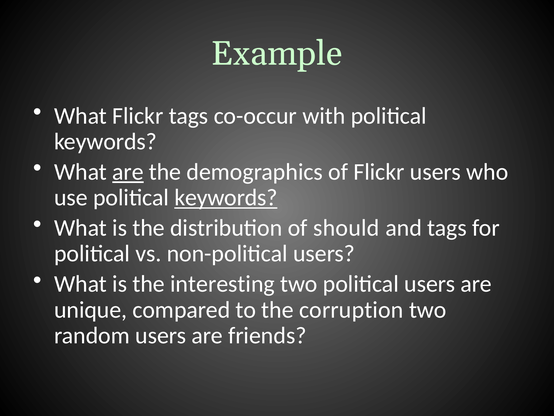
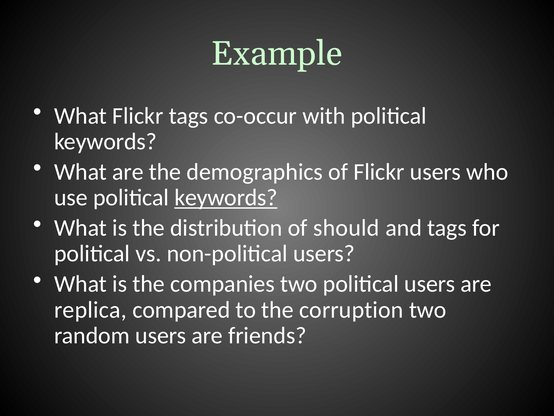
are at (128, 172) underline: present -> none
interesting: interesting -> companies
unique: unique -> replica
